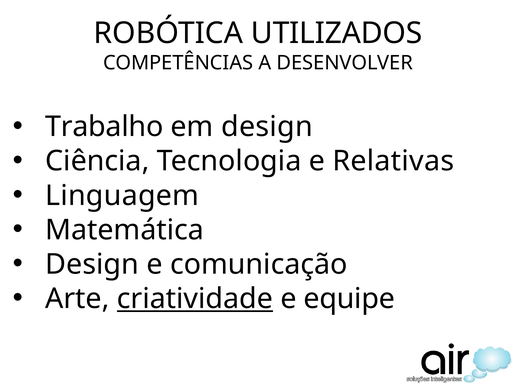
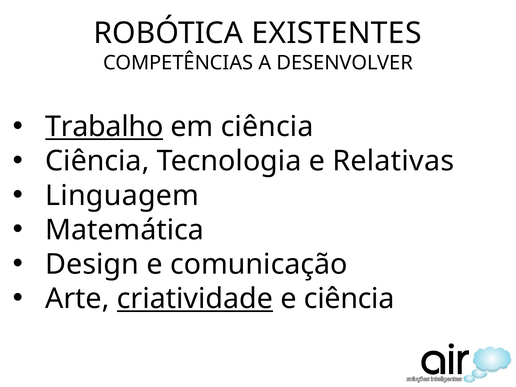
UTILIZADOS: UTILIZADOS -> EXISTENTES
Trabalho underline: none -> present
em design: design -> ciência
e equipe: equipe -> ciência
